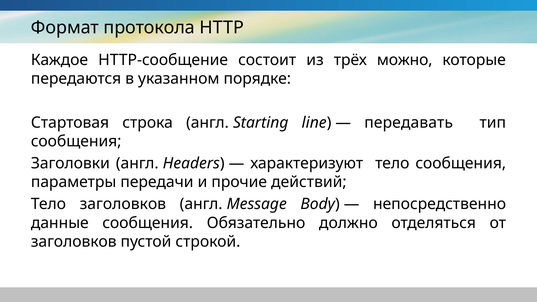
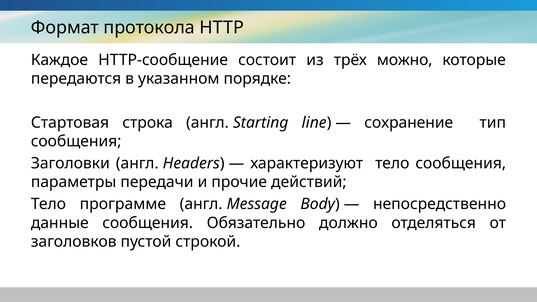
передавать: передавать -> сохранение
Тело заголовков: заголовков -> программе
